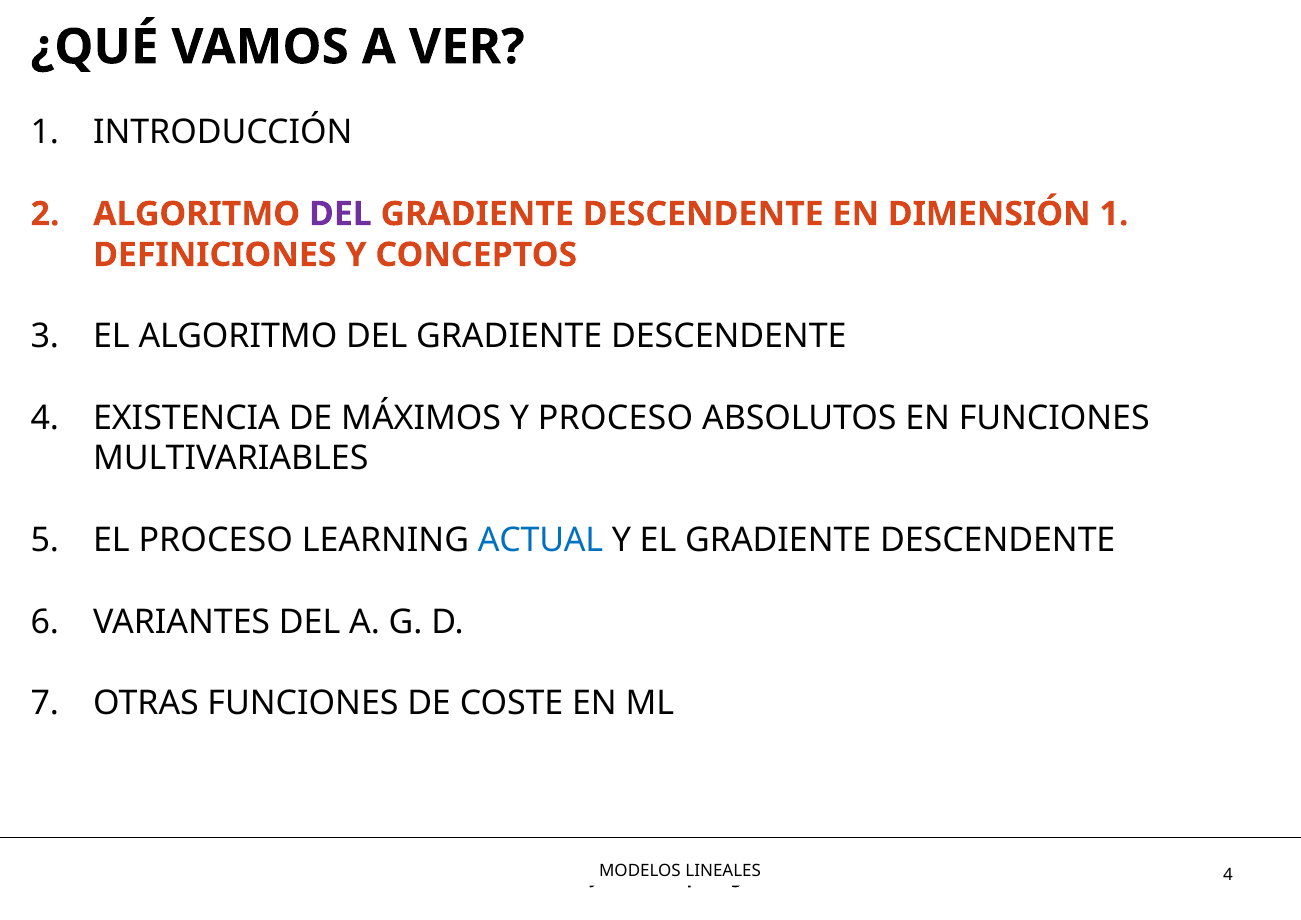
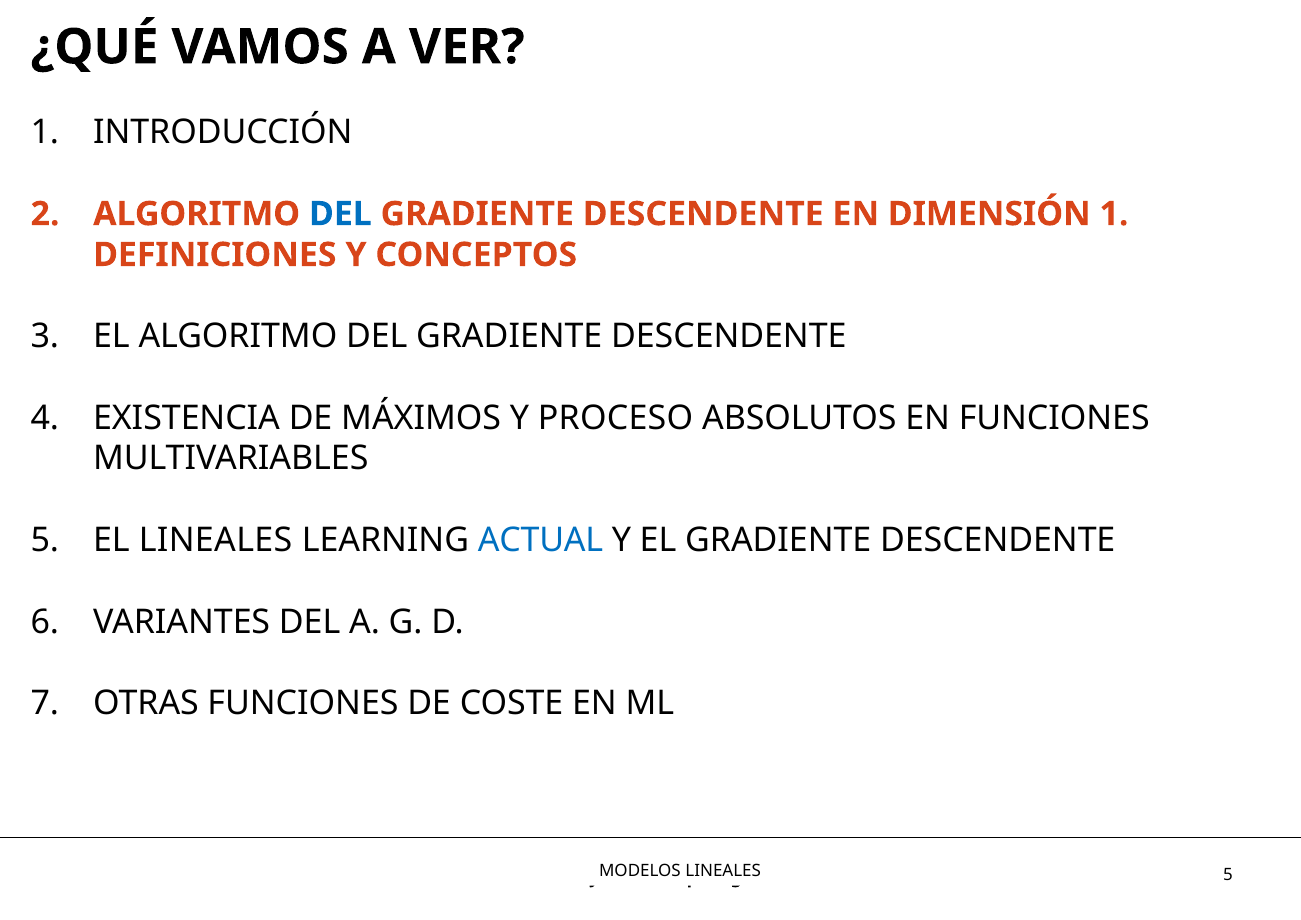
DEL at (340, 214) colour: purple -> blue
EL PROCESO: PROCESO -> LINEALES
4 at (1228, 875): 4 -> 5
